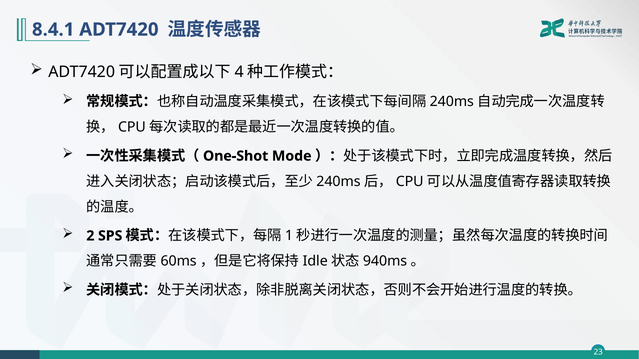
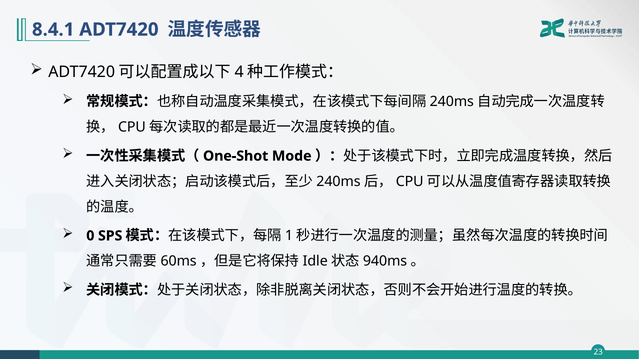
2: 2 -> 0
